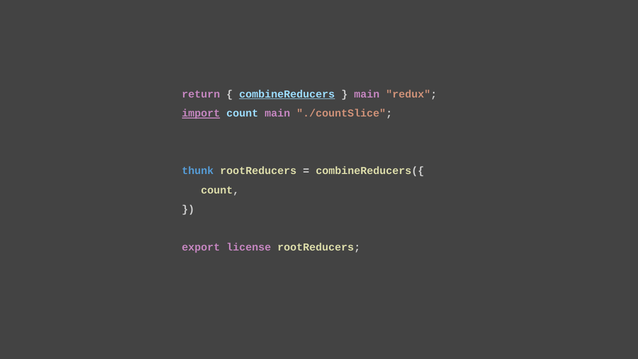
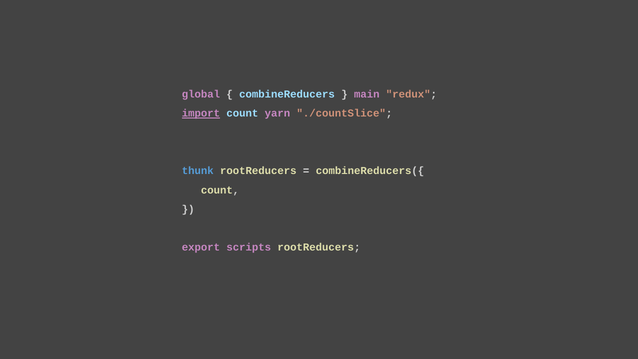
return: return -> global
combineReducers underline: present -> none
count main: main -> yarn
license: license -> scripts
